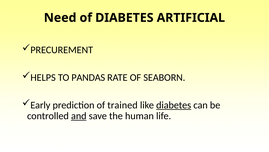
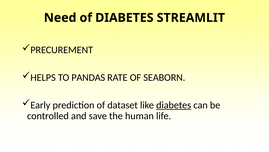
ARTIFICIAL: ARTIFICIAL -> STREAMLIT
trained: trained -> dataset
and underline: present -> none
